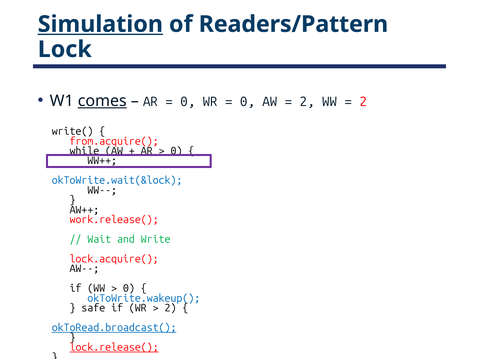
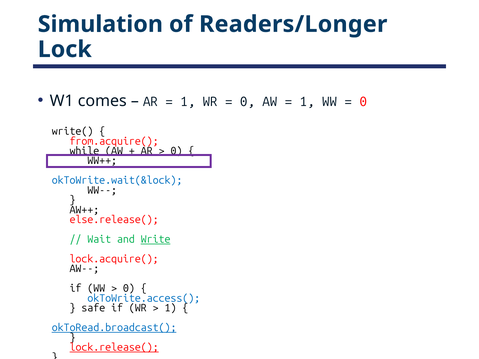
Simulation underline: present -> none
Readers/Pattern: Readers/Pattern -> Readers/Longer
comes underline: present -> none
0 at (188, 102): 0 -> 1
2 at (307, 102): 2 -> 1
2 at (363, 102): 2 -> 0
work.release(: work.release( -> else.release(
Write underline: none -> present
okToWrite.wakeup(: okToWrite.wakeup( -> okToWrite.access(
2 at (171, 308): 2 -> 1
